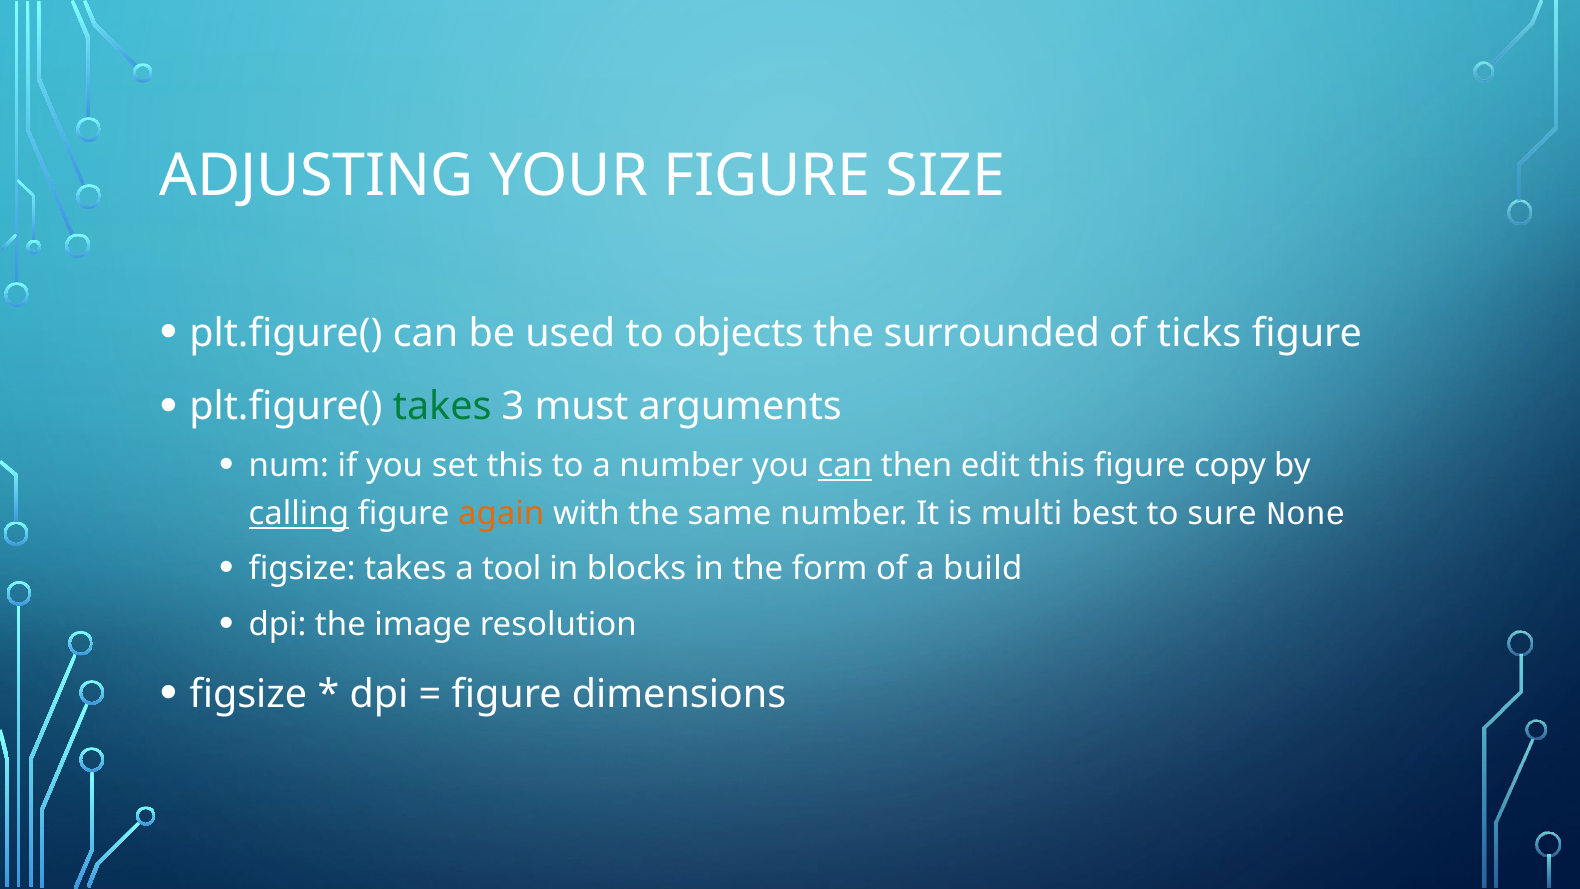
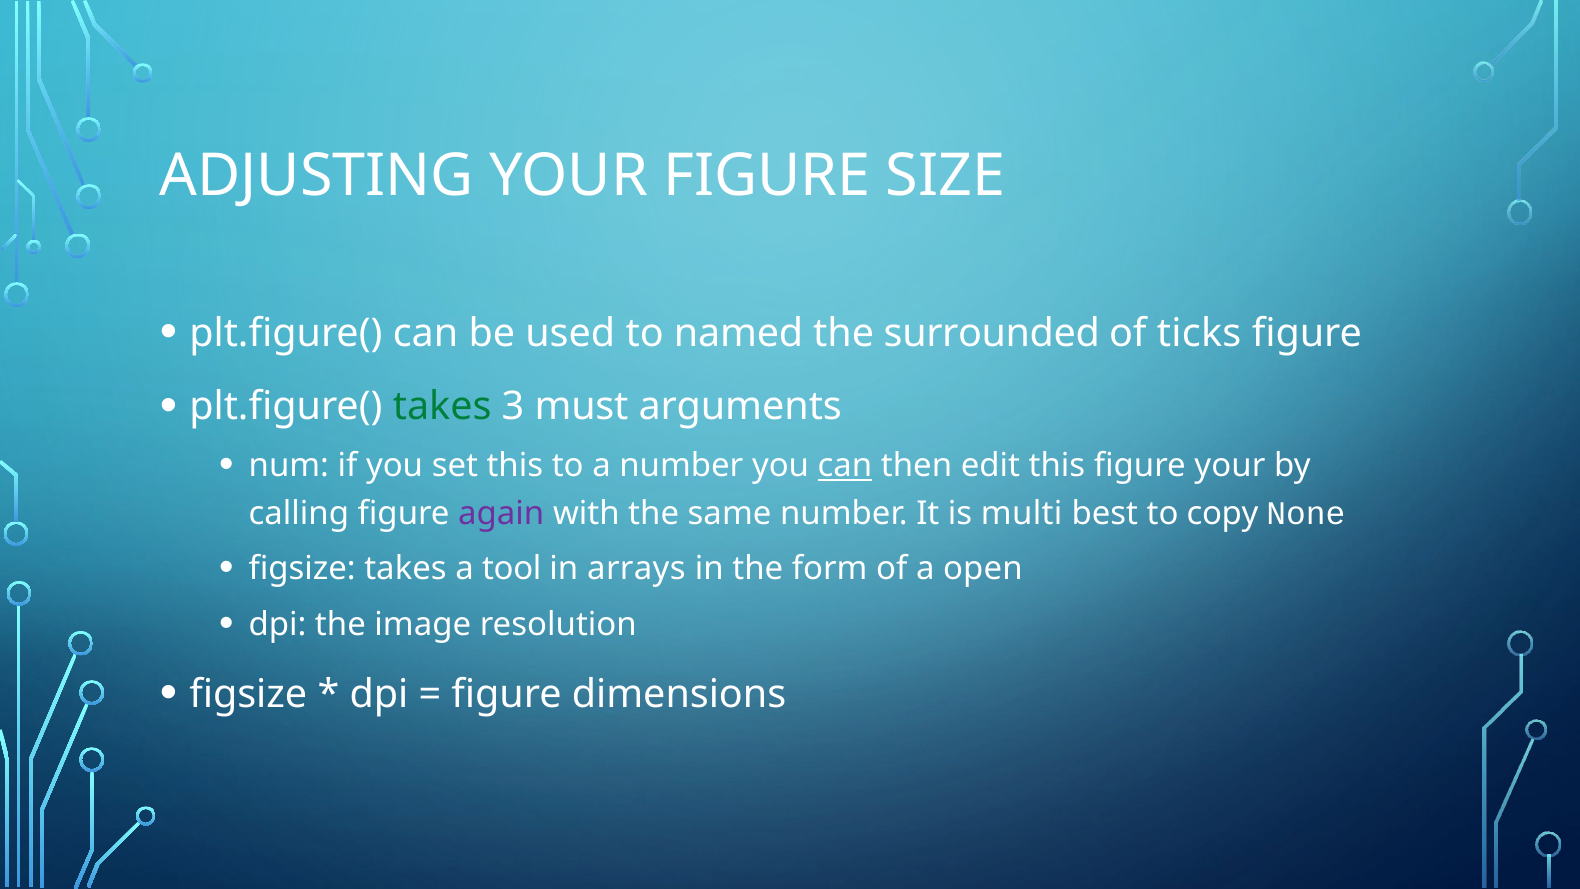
objects: objects -> named
figure copy: copy -> your
calling underline: present -> none
again colour: orange -> purple
sure: sure -> copy
blocks: blocks -> arrays
build: build -> open
